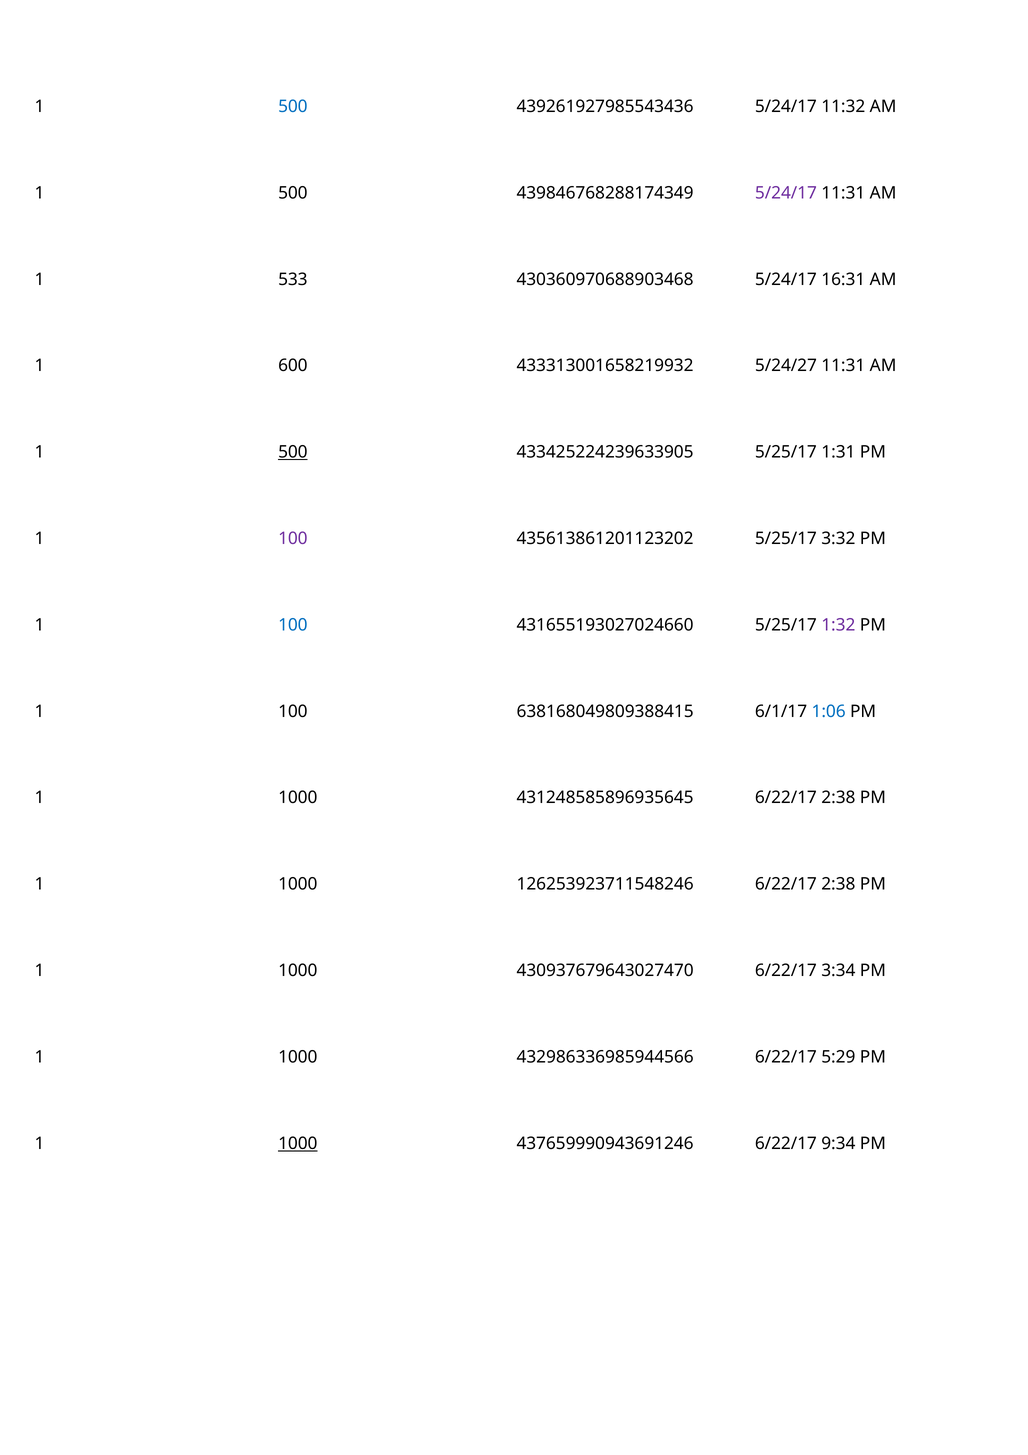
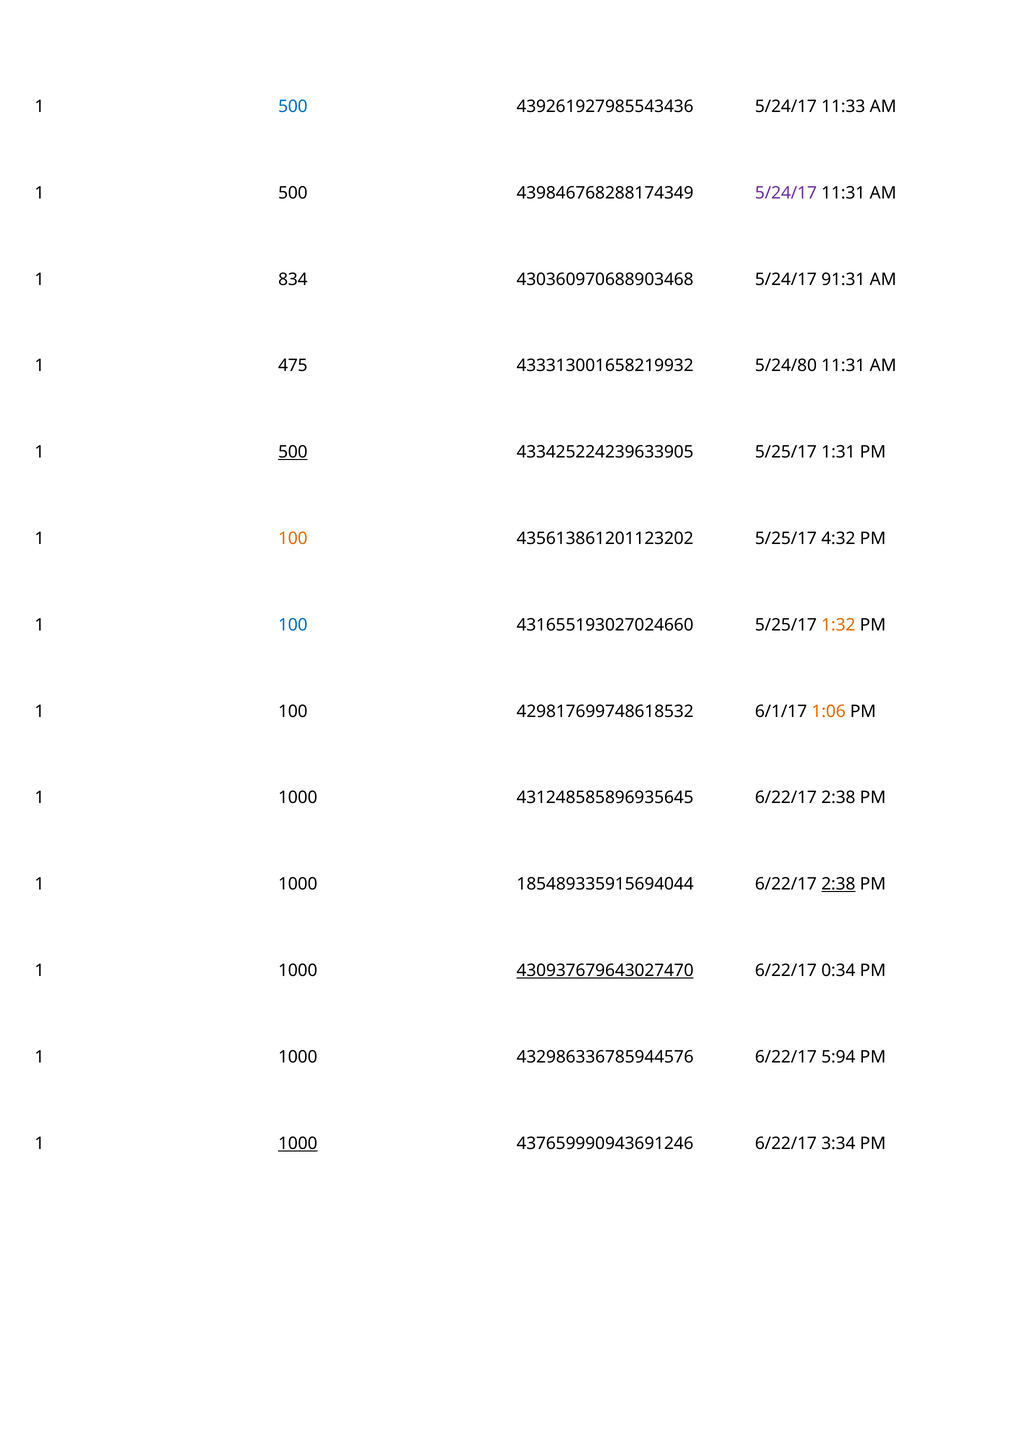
11:32: 11:32 -> 11:33
533: 533 -> 834
16:31: 16:31 -> 91:31
600: 600 -> 475
5/24/27: 5/24/27 -> 5/24/80
100 at (293, 539) colour: purple -> orange
3:32: 3:32 -> 4:32
1:32 colour: purple -> orange
638168049809388415: 638168049809388415 -> 429817699748618532
1:06 colour: blue -> orange
126253923711548246: 126253923711548246 -> 185489335915694044
2:38 at (838, 884) underline: none -> present
430937679643027470 underline: none -> present
3:34: 3:34 -> 0:34
432986336985944566: 432986336985944566 -> 432986336785944576
5:29: 5:29 -> 5:94
9:34: 9:34 -> 3:34
